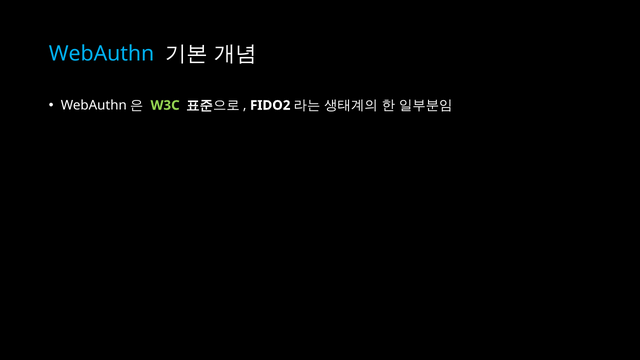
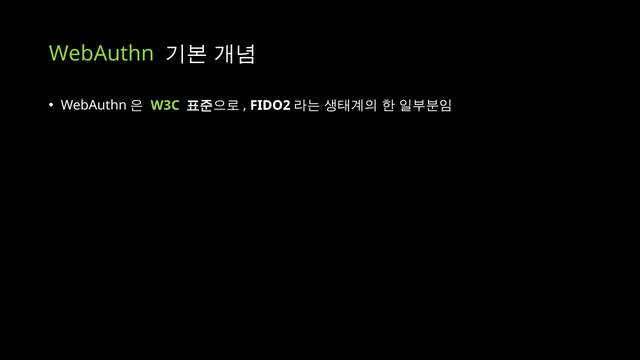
WebAuthn colour: light blue -> light green
